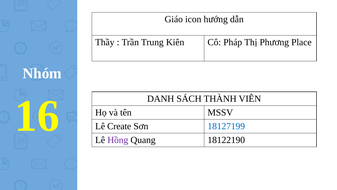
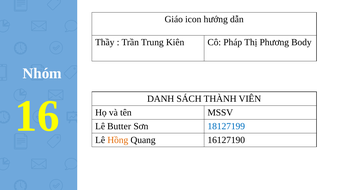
Place: Place -> Body
Create: Create -> Butter
Hồng colour: purple -> orange
18122190: 18122190 -> 16127190
